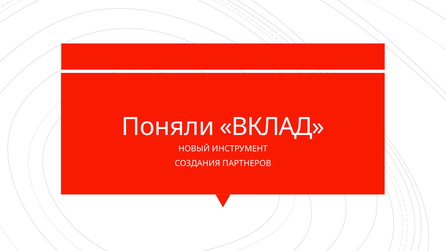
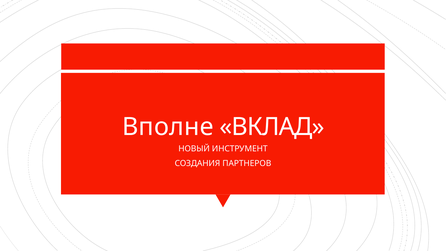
Поняли: Поняли -> Вполне
